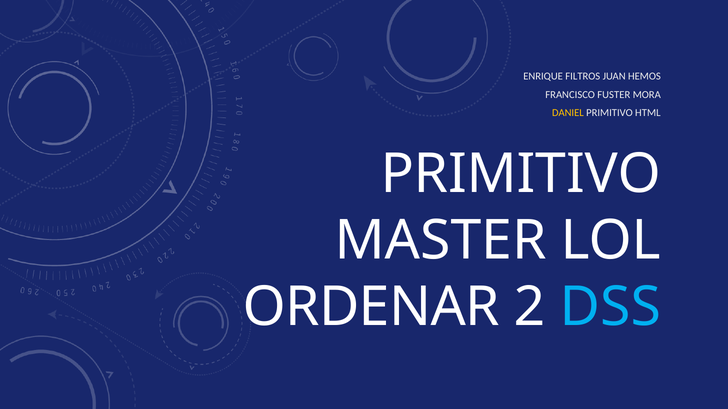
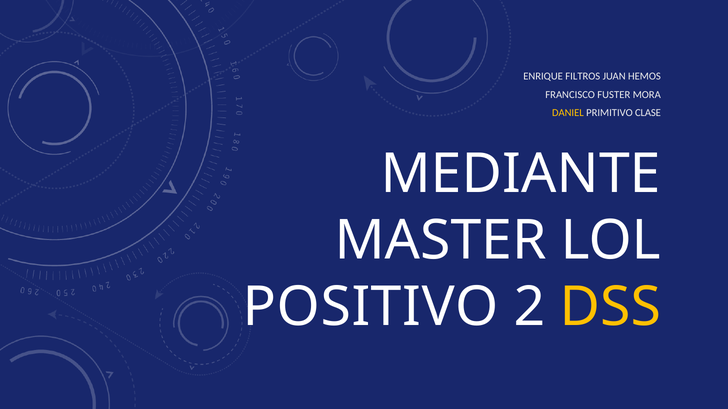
HTML: HTML -> CLASE
PRIMITIVO at (521, 174): PRIMITIVO -> MEDIANTE
ORDENAR: ORDENAR -> POSITIVO
DSS colour: light blue -> yellow
